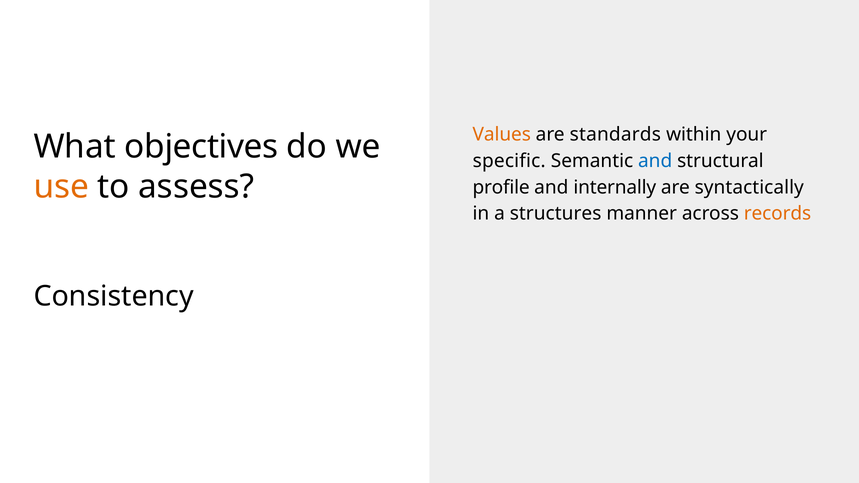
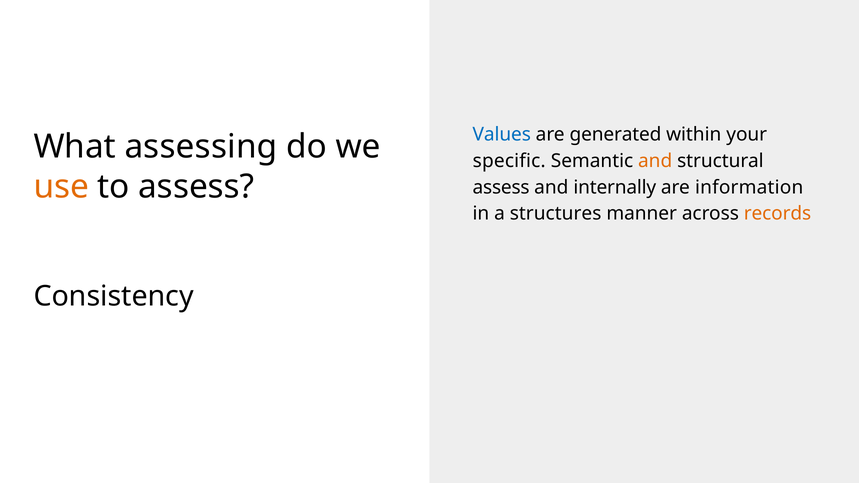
Values colour: orange -> blue
standards: standards -> generated
objectives: objectives -> assessing
and at (655, 161) colour: blue -> orange
profile at (501, 187): profile -> assess
syntactically: syntactically -> information
